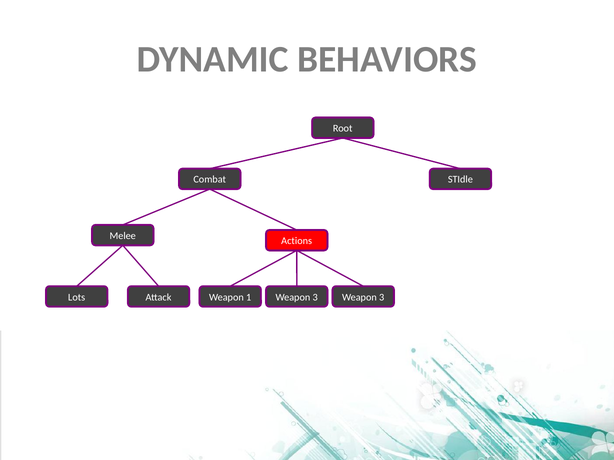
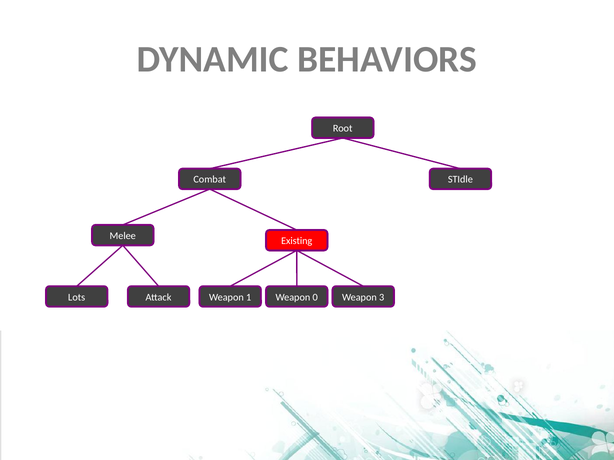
Actions: Actions -> Existing
3 at (315, 297): 3 -> 0
